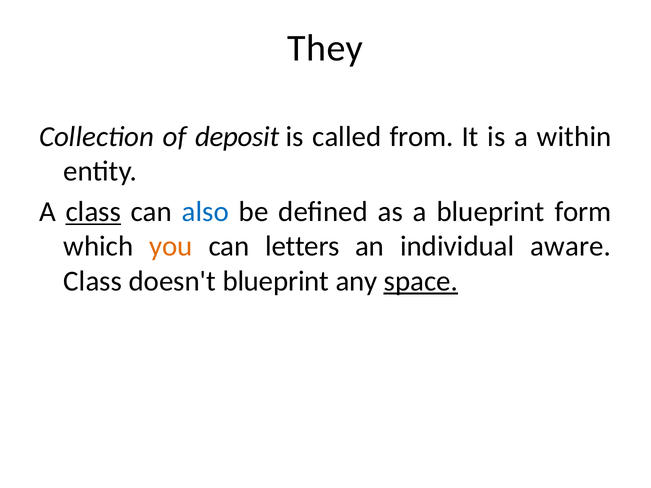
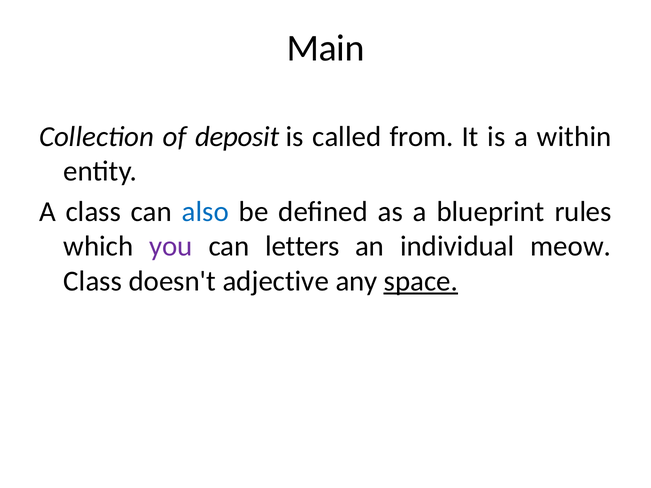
They: They -> Main
class at (93, 212) underline: present -> none
form: form -> rules
you colour: orange -> purple
aware: aware -> meow
doesn't blueprint: blueprint -> adjective
